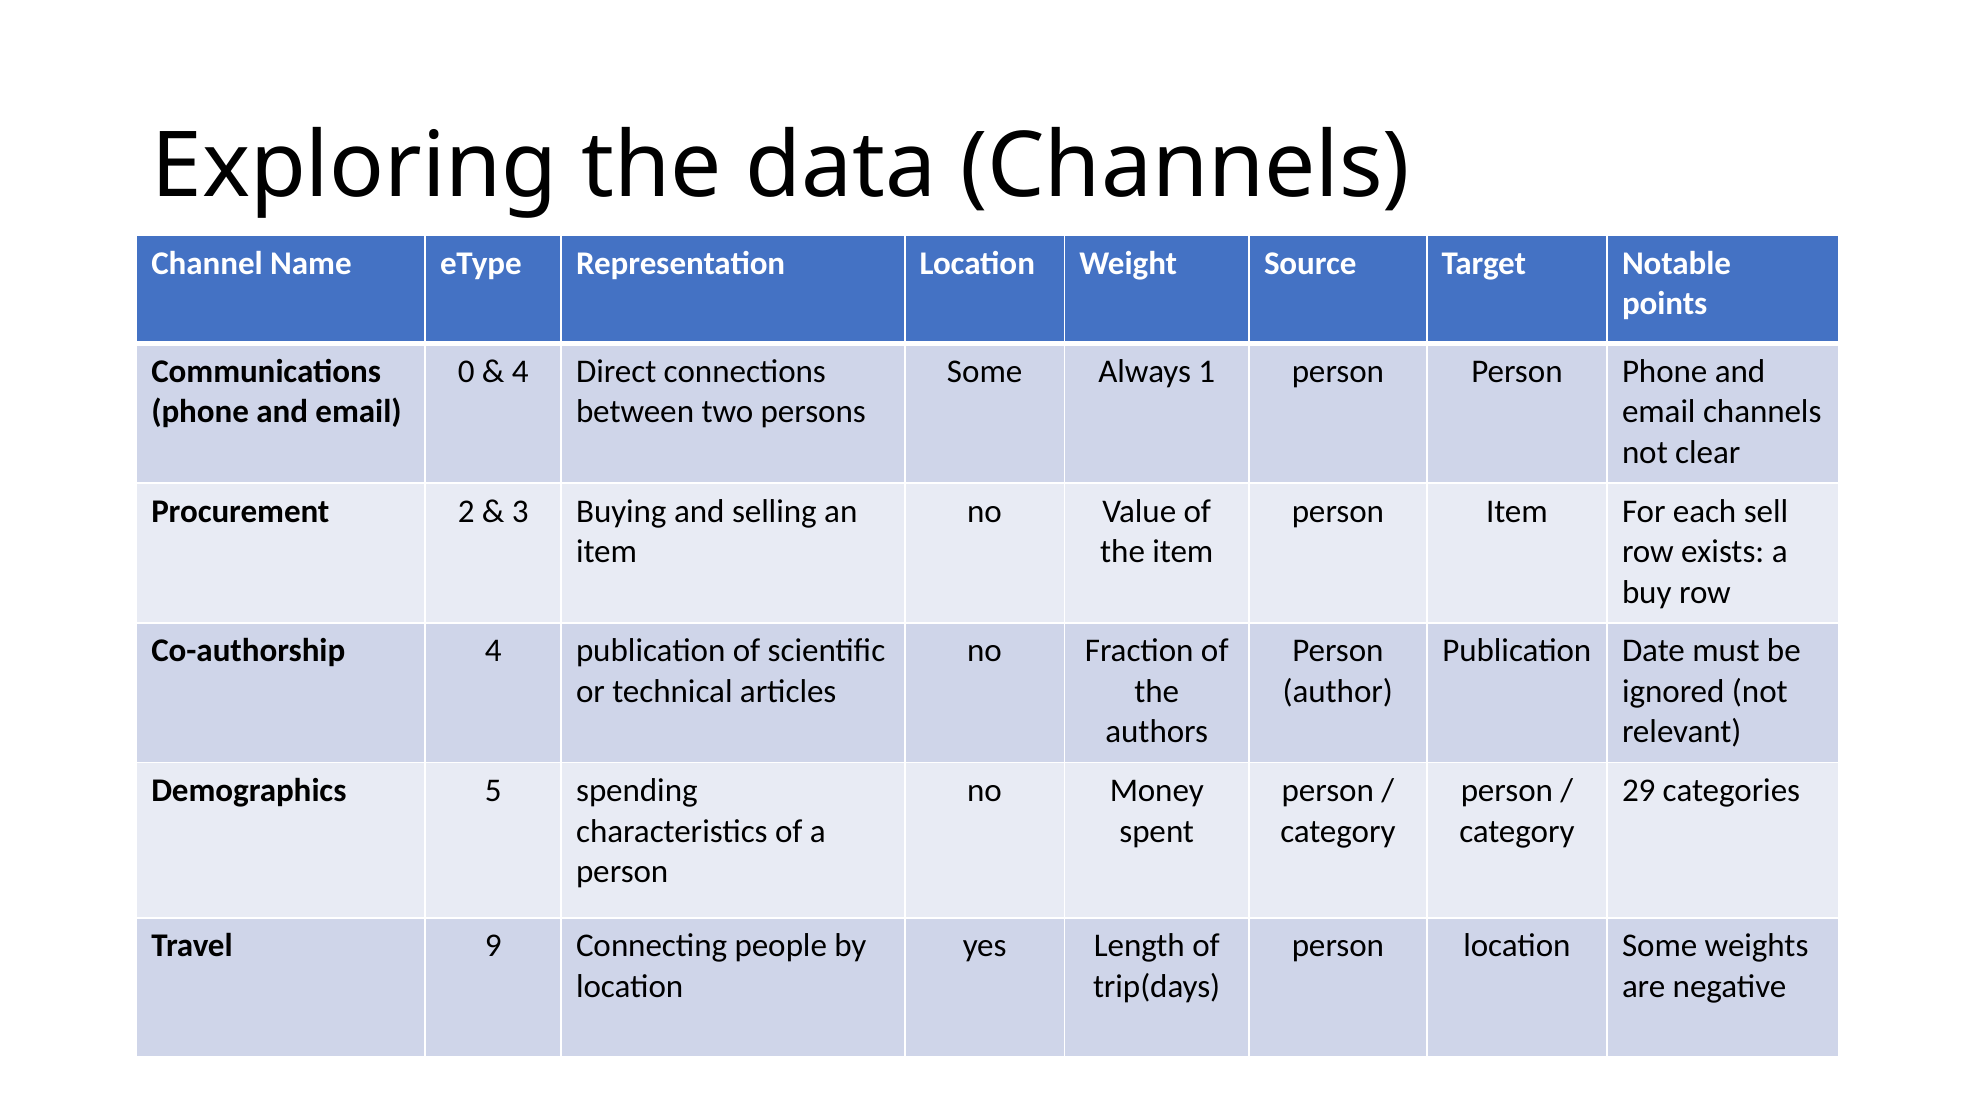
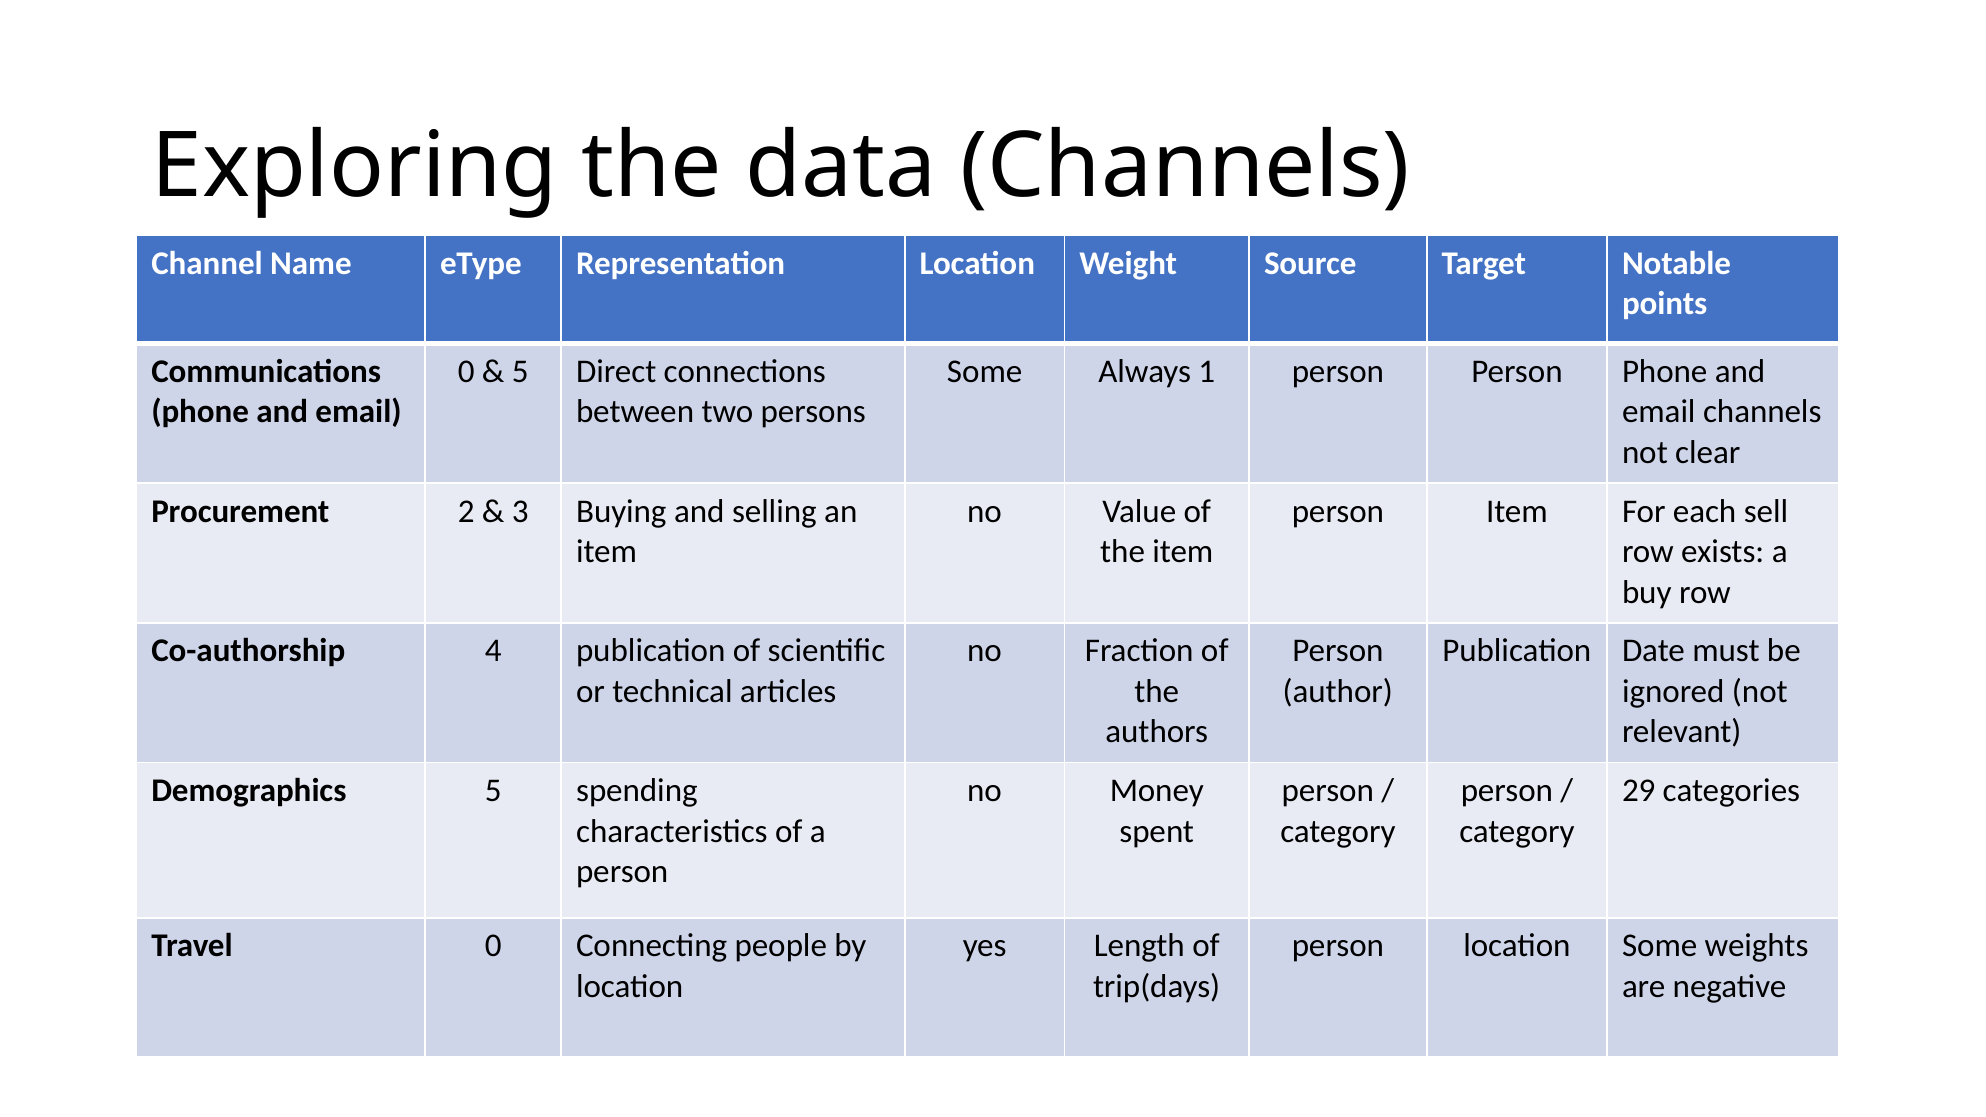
4 at (520, 372): 4 -> 5
Travel 9: 9 -> 0
